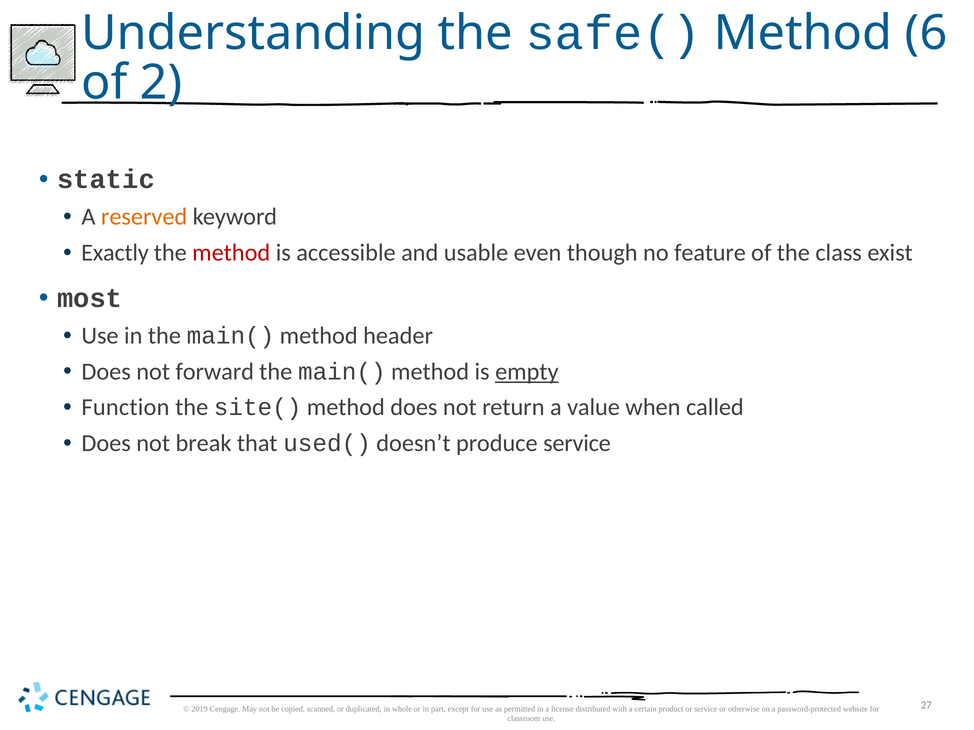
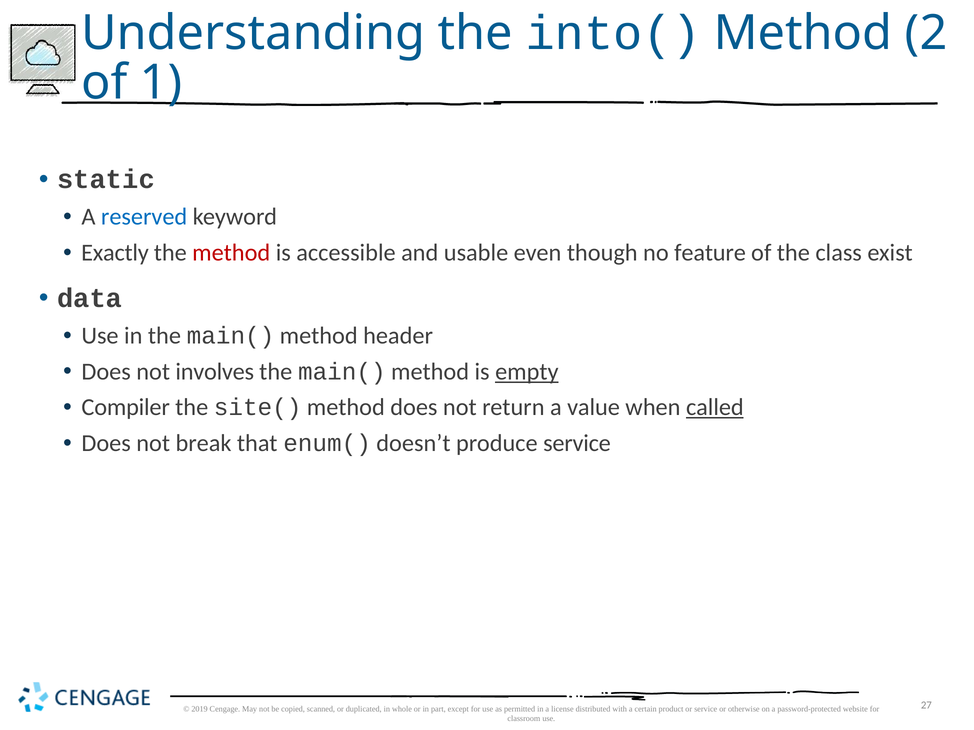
safe(: safe( -> into(
6: 6 -> 2
2: 2 -> 1
reserved colour: orange -> blue
most: most -> data
forward: forward -> involves
Function: Function -> Compiler
called underline: none -> present
used(: used( -> enum(
